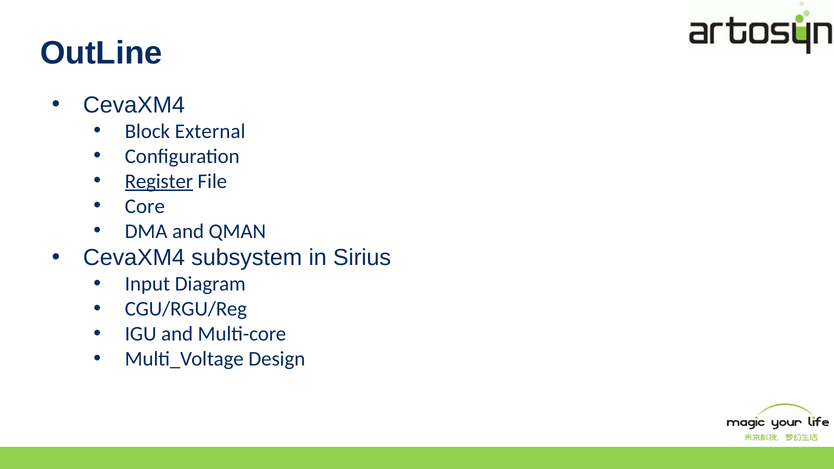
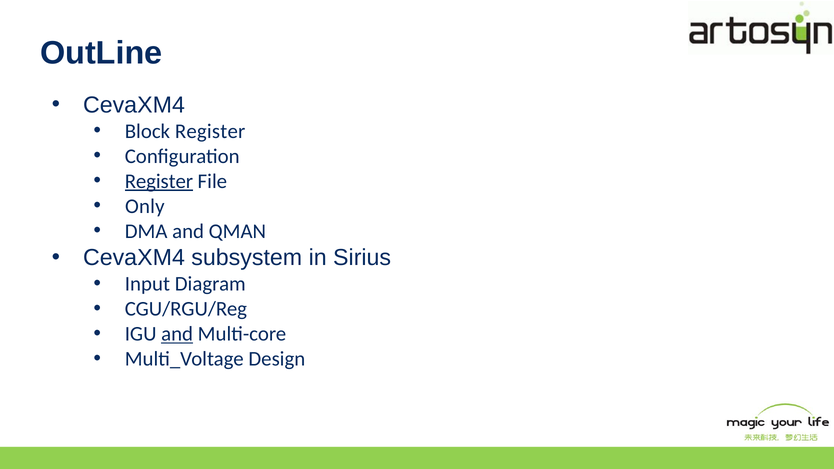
Block External: External -> Register
Core: Core -> Only
and at (177, 334) underline: none -> present
